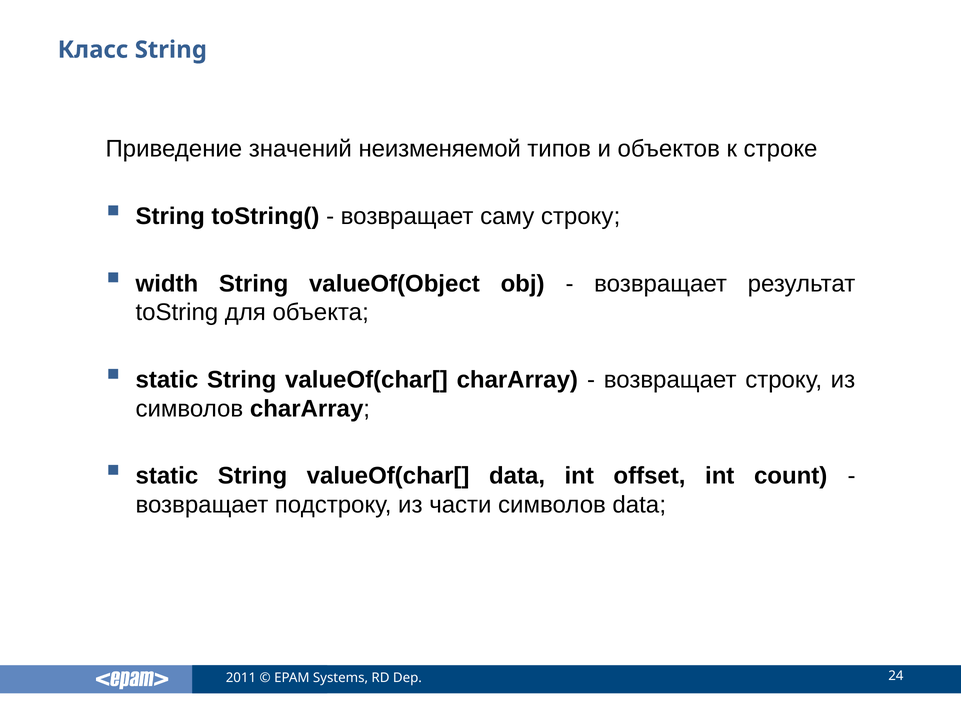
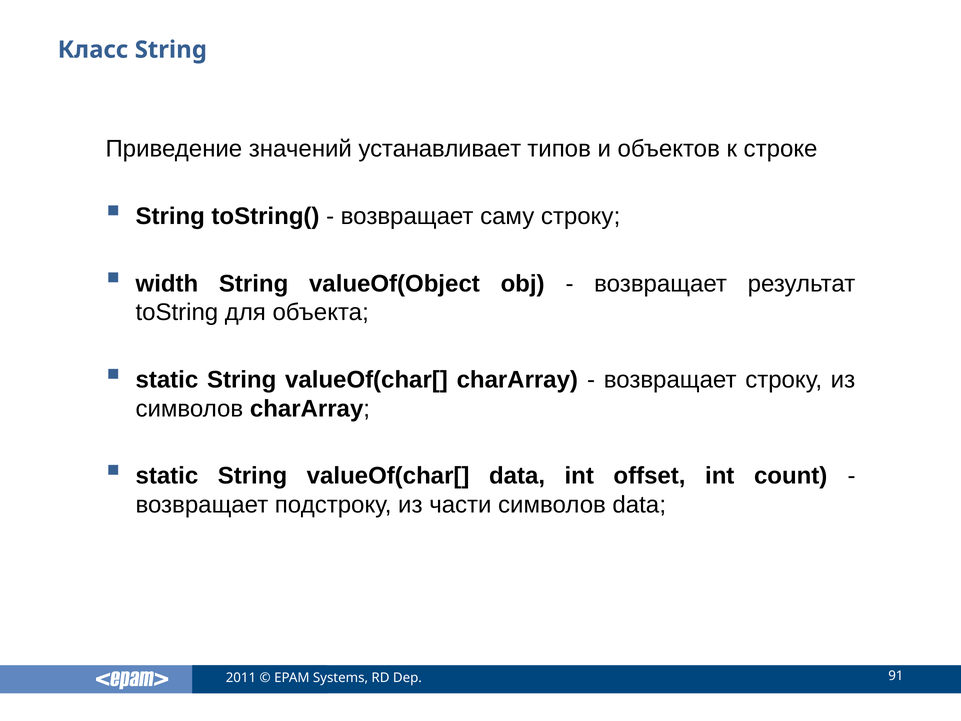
неизменяемой: неизменяемой -> устанавливает
24: 24 -> 91
